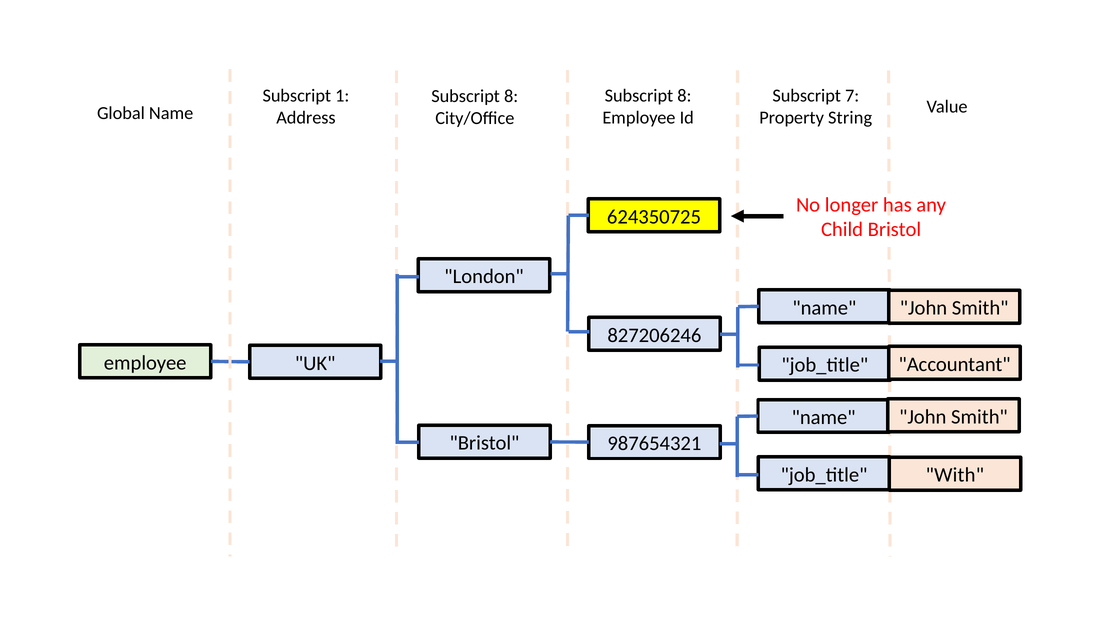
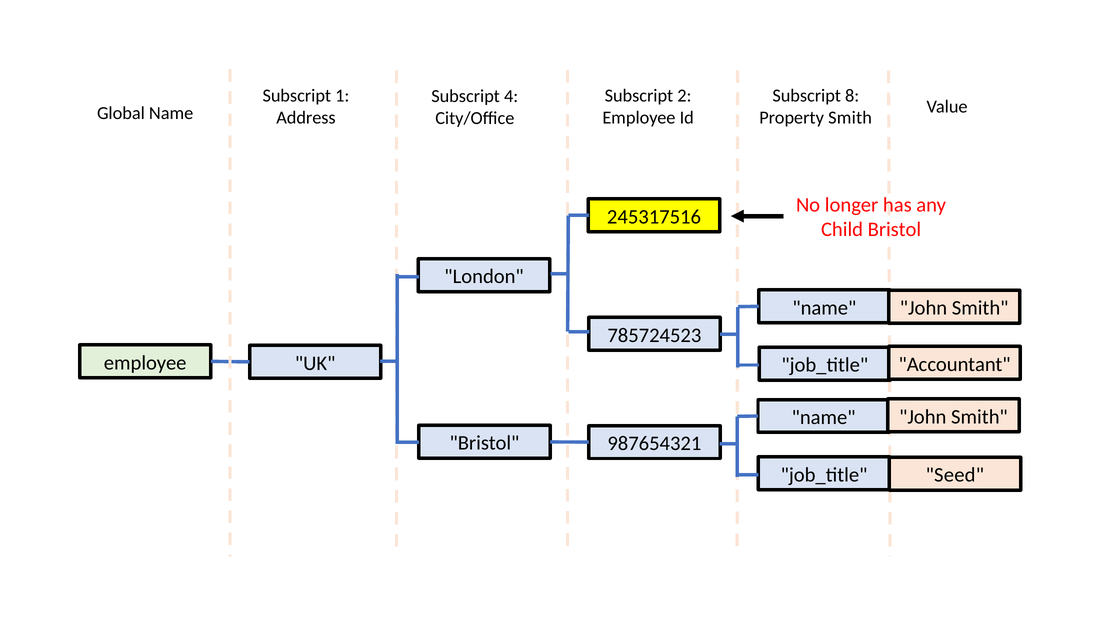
8 at (684, 96): 8 -> 2
7: 7 -> 8
8 at (511, 96): 8 -> 4
Property String: String -> Smith
624350725: 624350725 -> 245317516
827206246: 827206246 -> 785724523
With: With -> Seed
